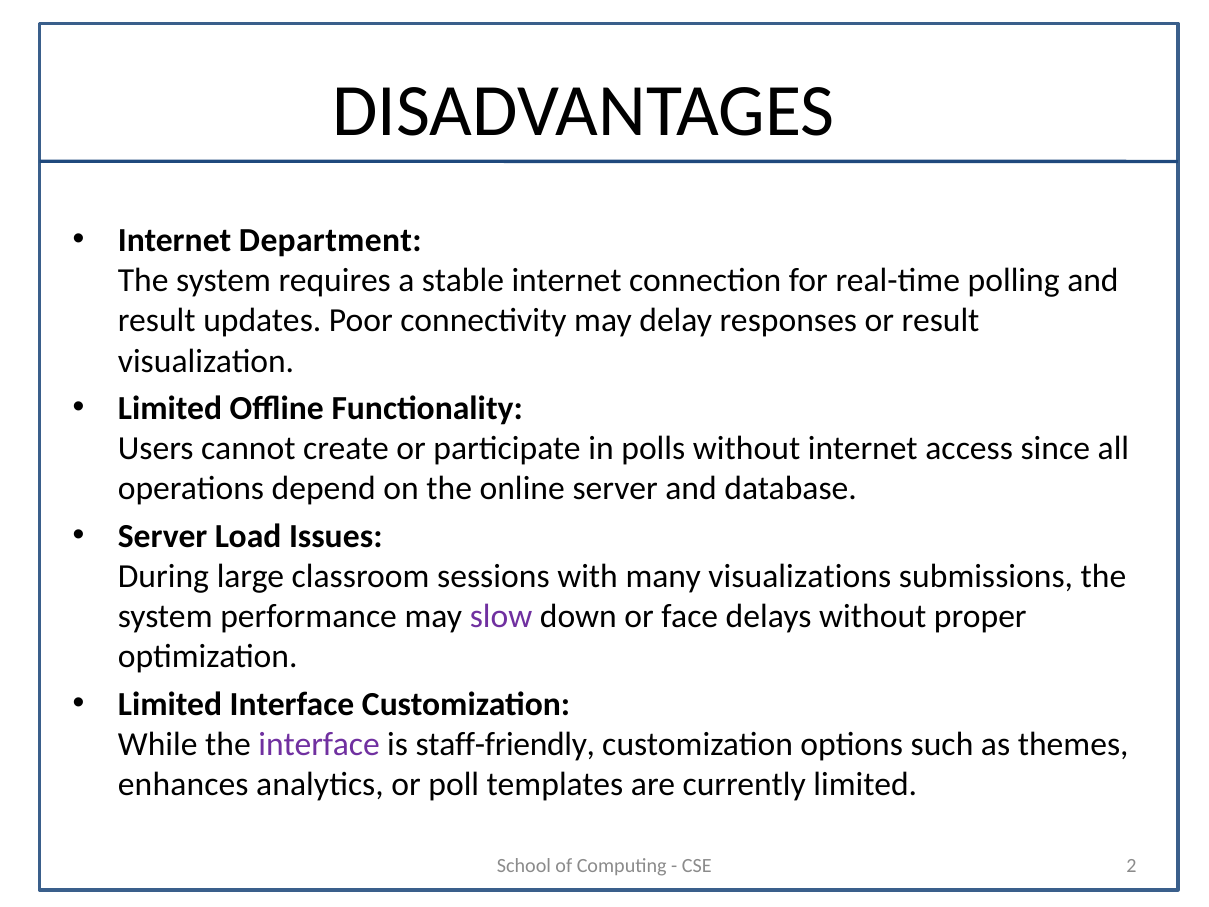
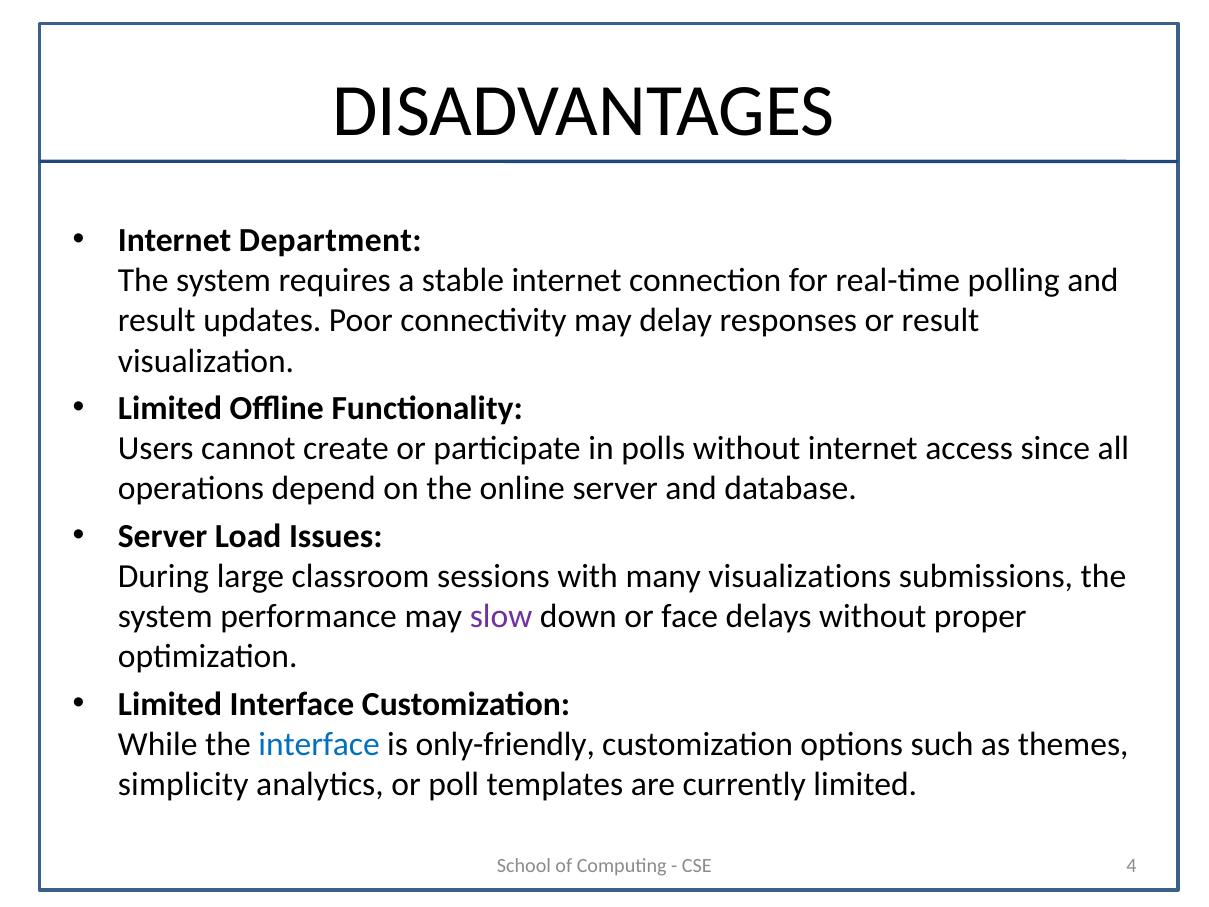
interface at (319, 744) colour: purple -> blue
staff-friendly: staff-friendly -> only-friendly
enhances: enhances -> simplicity
2: 2 -> 4
